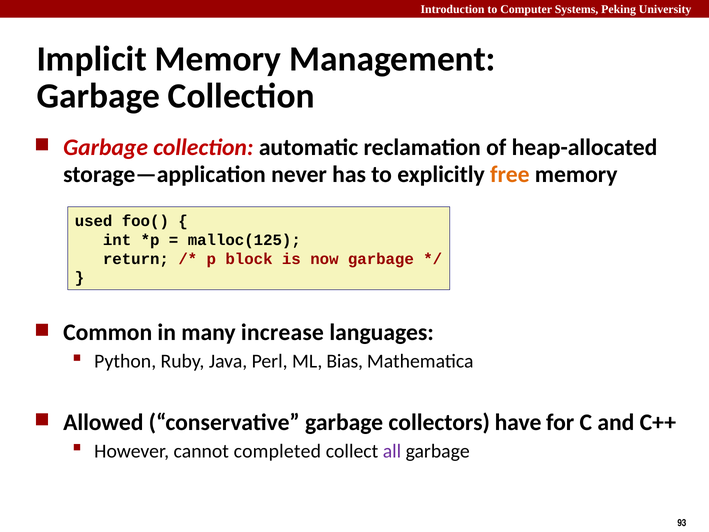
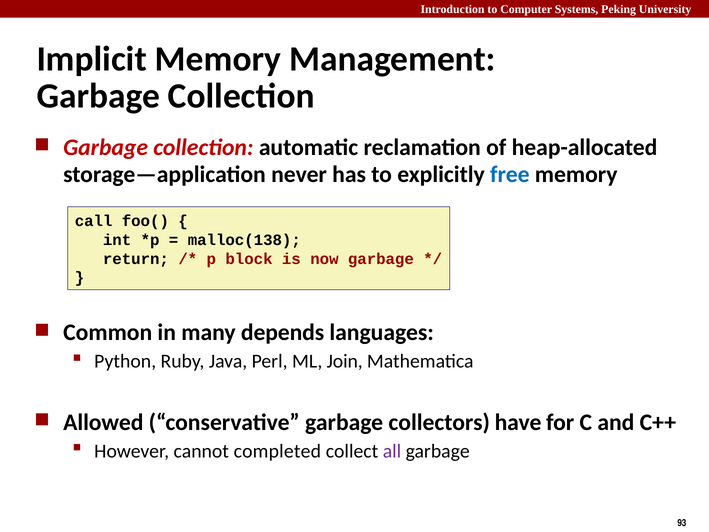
free colour: orange -> blue
used: used -> call
malloc(125: malloc(125 -> malloc(138
increase: increase -> depends
Bias: Bias -> Join
